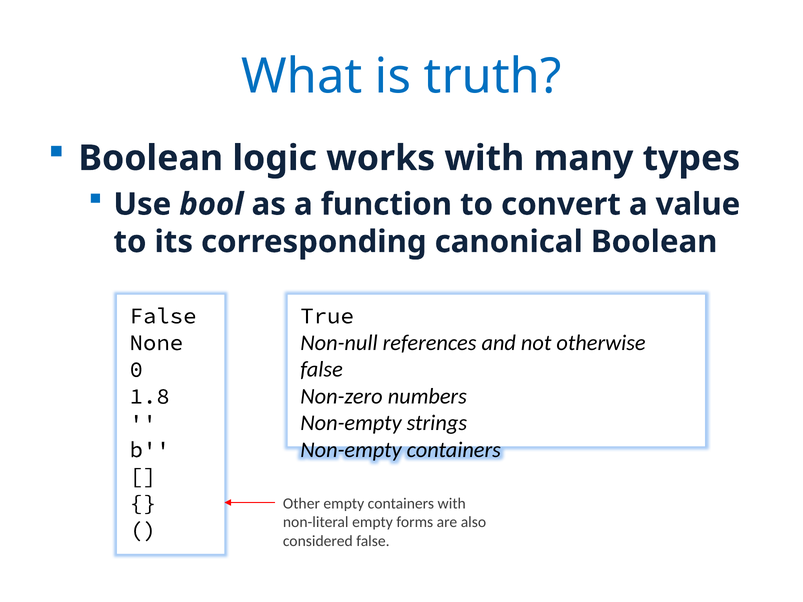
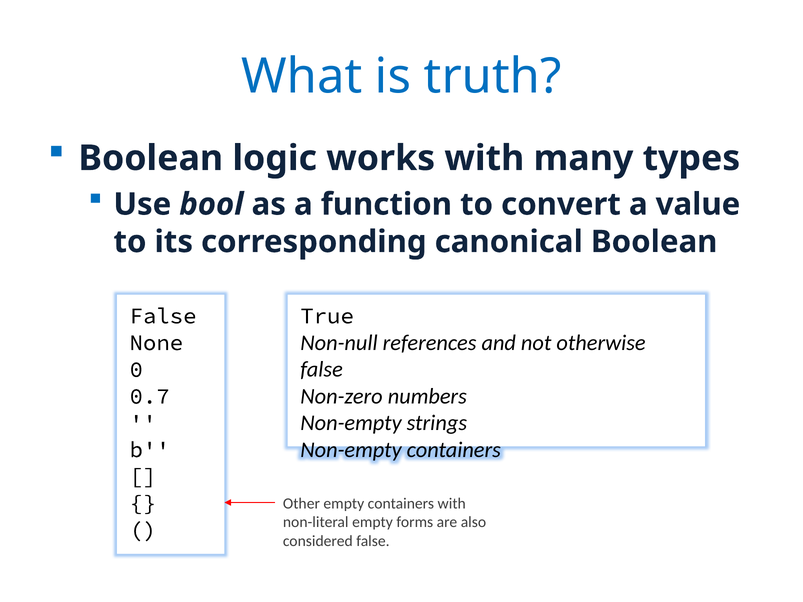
1.8: 1.8 -> 0.7
